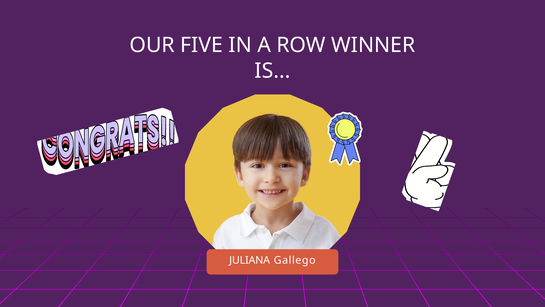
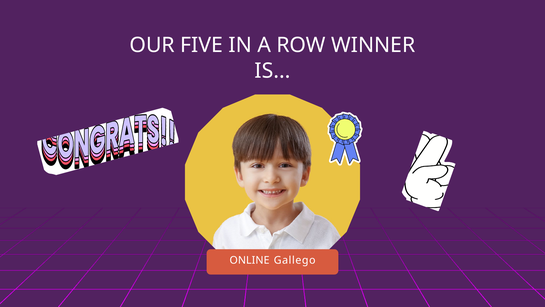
JULIANA: JULIANA -> ONLINE
